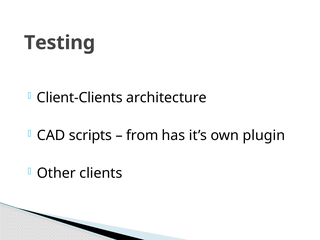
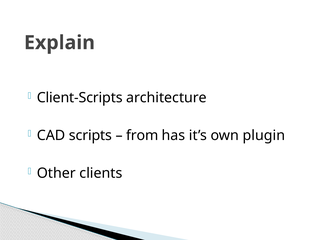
Testing: Testing -> Explain
Client-Clients: Client-Clients -> Client-Scripts
